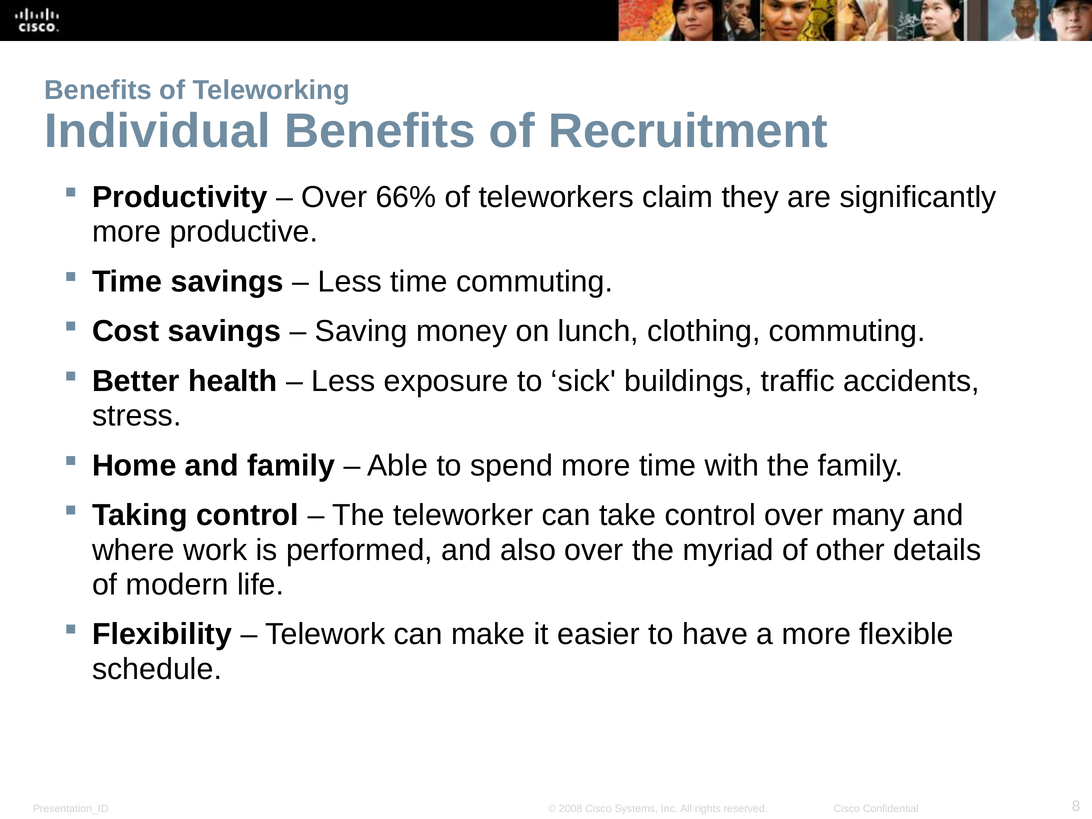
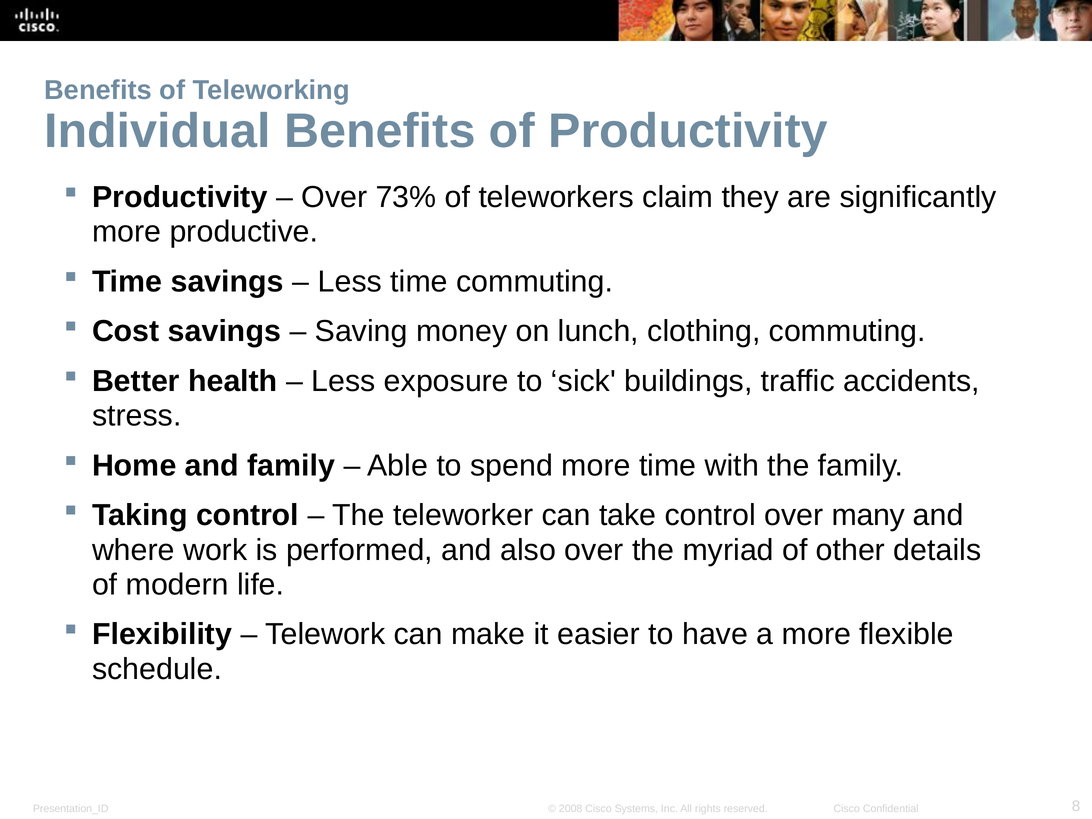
of Recruitment: Recruitment -> Productivity
66%: 66% -> 73%
